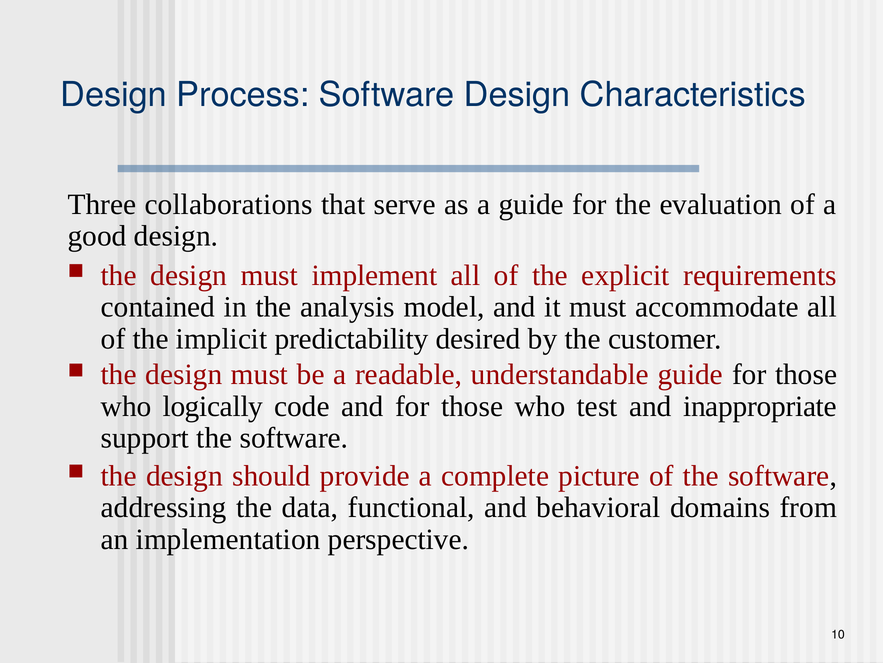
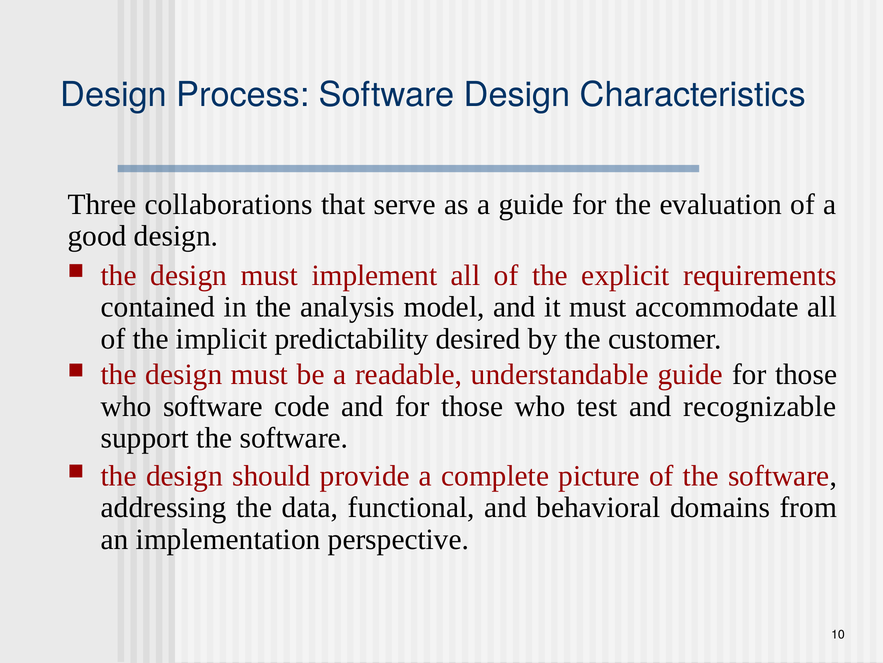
who logically: logically -> software
inappropriate: inappropriate -> recognizable
